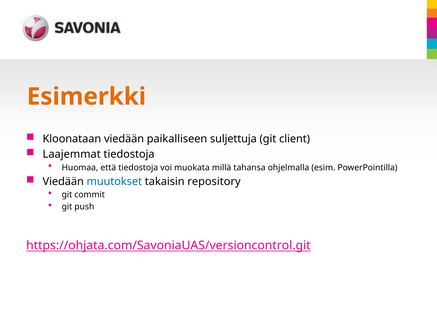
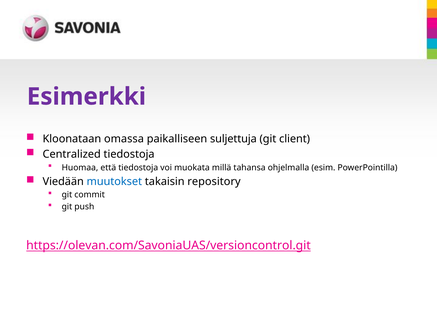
Esimerkki colour: orange -> purple
Kloonataan viedään: viedään -> omassa
Laajemmat: Laajemmat -> Centralized
https://ohjata.com/SavoniaUAS/versioncontrol.git: https://ohjata.com/SavoniaUAS/versioncontrol.git -> https://olevan.com/SavoniaUAS/versioncontrol.git
